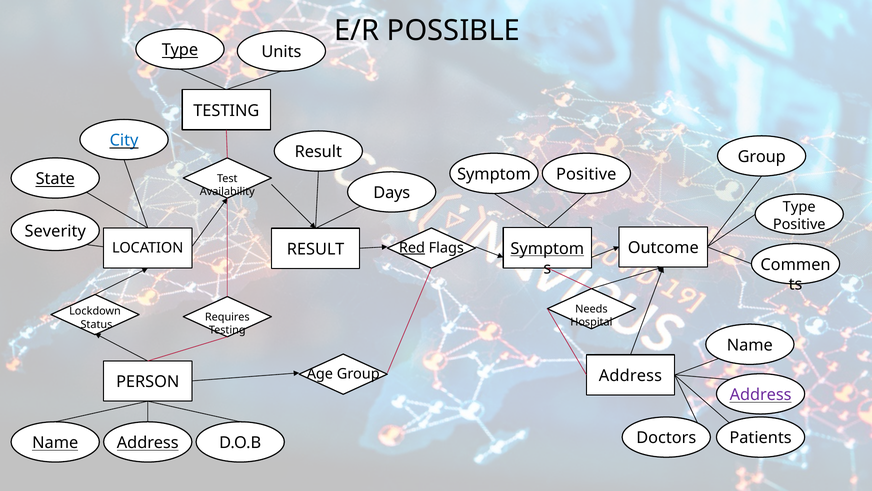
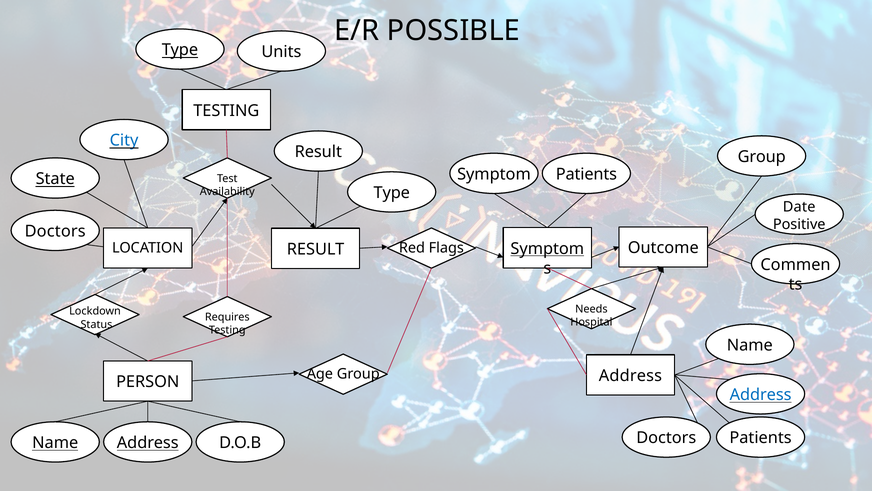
Symptom Positive: Positive -> Patients
Days at (392, 193): Days -> Type
Type at (799, 207): Type -> Date
Severity at (55, 231): Severity -> Doctors
Red underline: present -> none
Address at (761, 394) colour: purple -> blue
